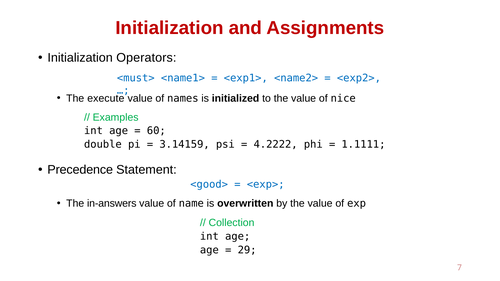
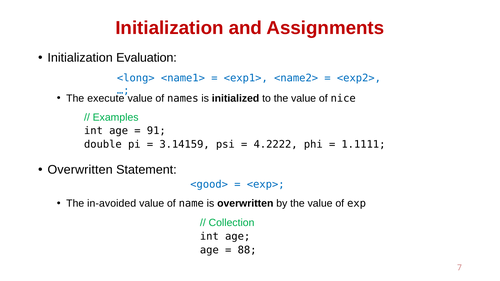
Operators: Operators -> Evaluation
<must>: <must> -> <long>
60: 60 -> 91
Precedence at (80, 170): Precedence -> Overwritten
in-answers: in-answers -> in-avoided
29: 29 -> 88
